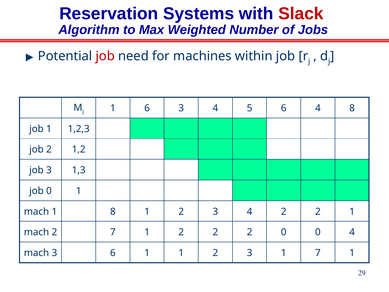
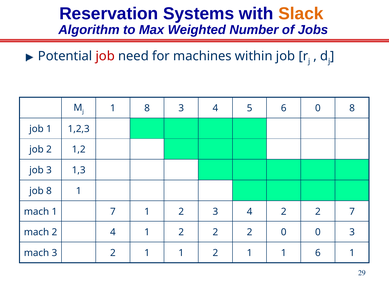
Slack colour: red -> orange
1 6: 6 -> 8
6 4: 4 -> 0
job 0: 0 -> 8
1 8: 8 -> 7
2 1: 1 -> 7
2 7: 7 -> 4
0 4: 4 -> 3
3 6: 6 -> 2
1 1 2 3: 3 -> 1
1 7: 7 -> 6
